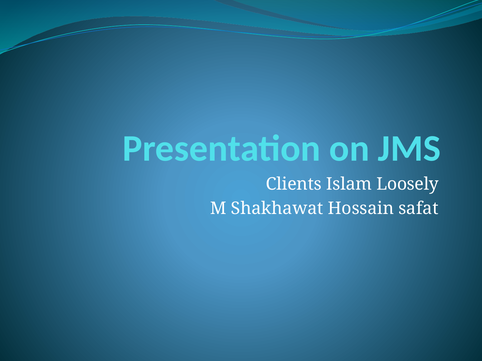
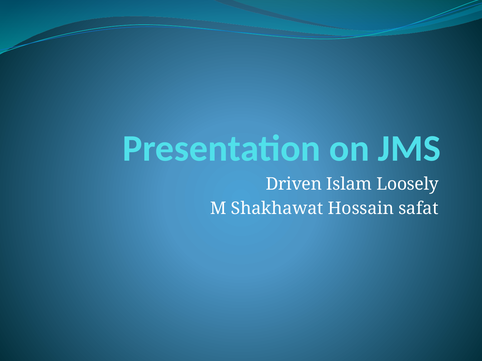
Clients: Clients -> Driven
